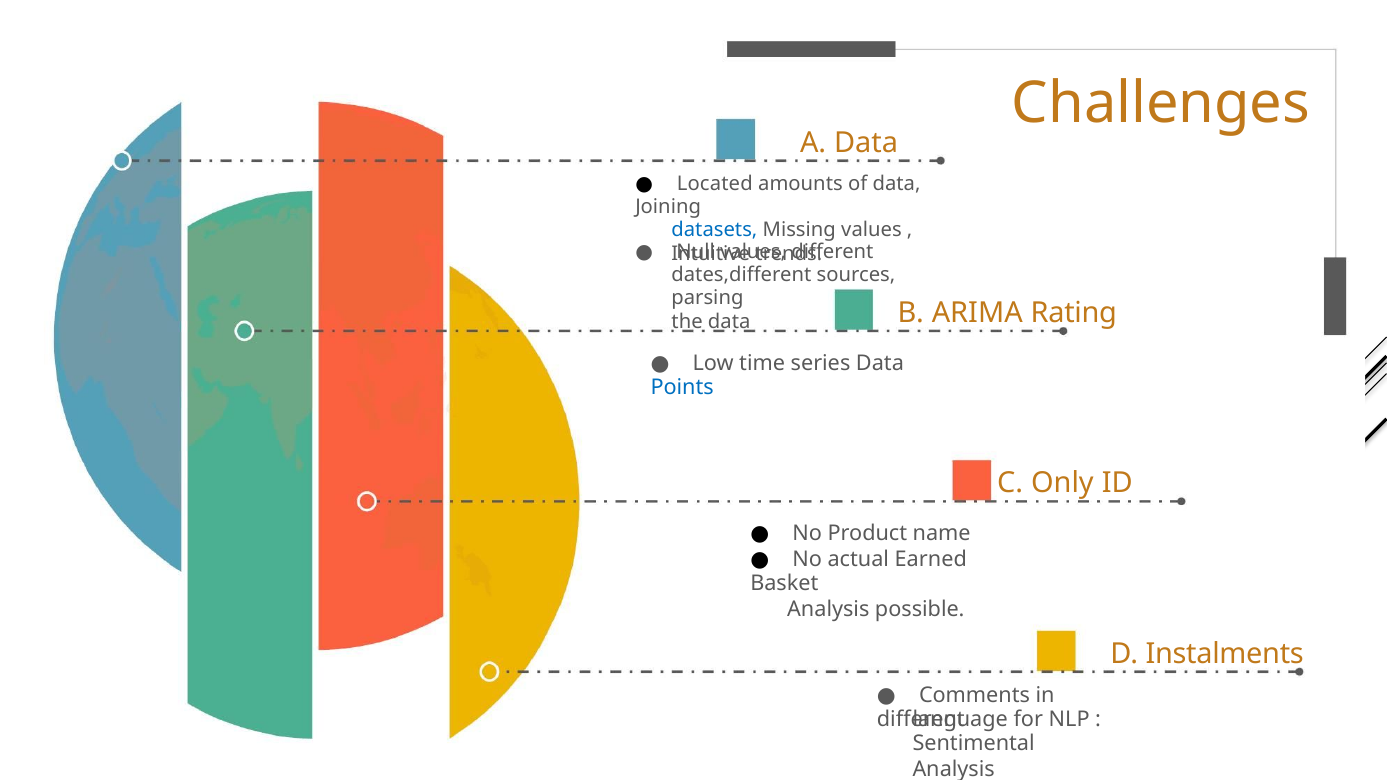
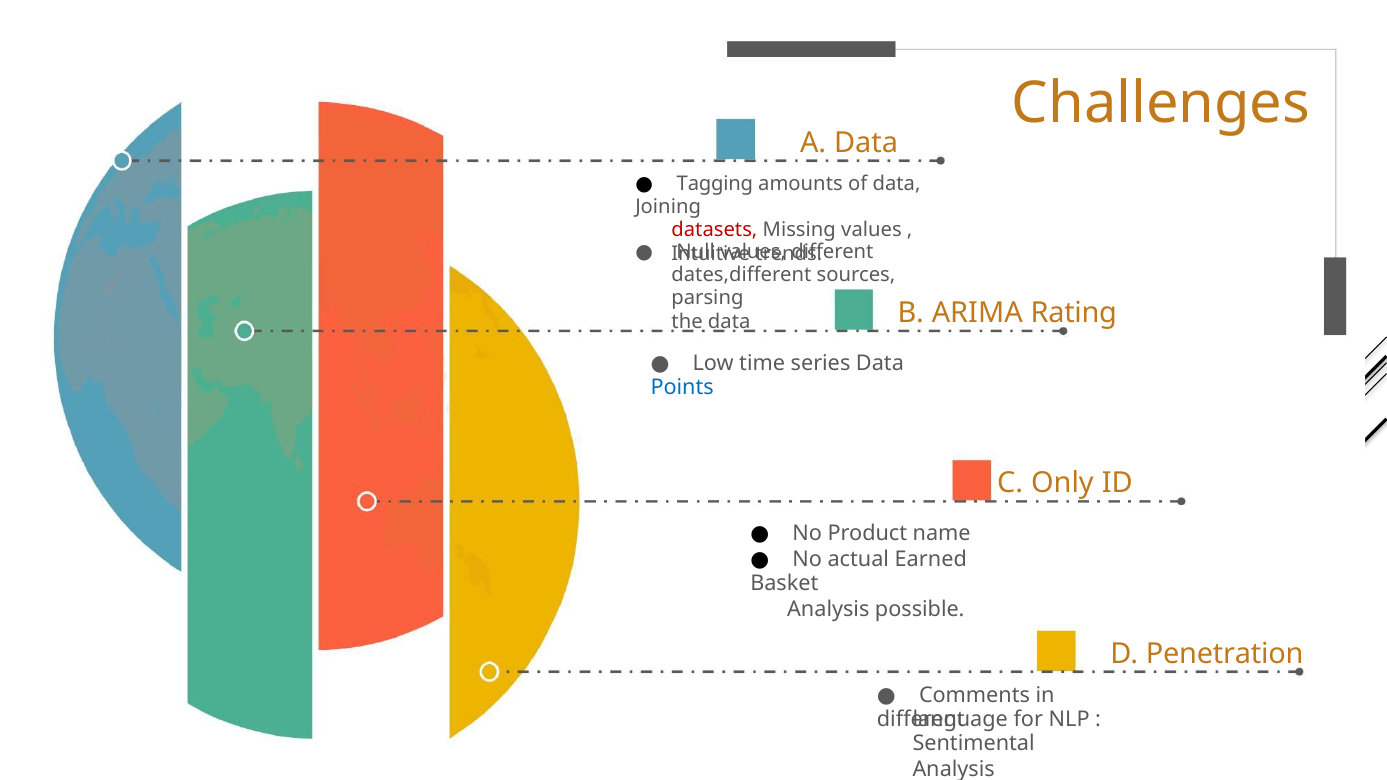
Located: Located -> Tagging
datasets colour: blue -> red
Instalments: Instalments -> Penetration
